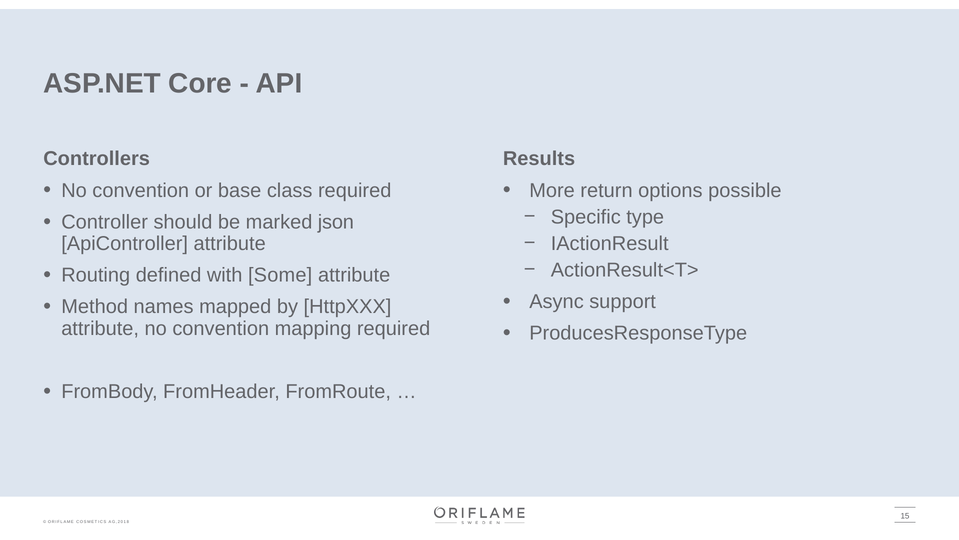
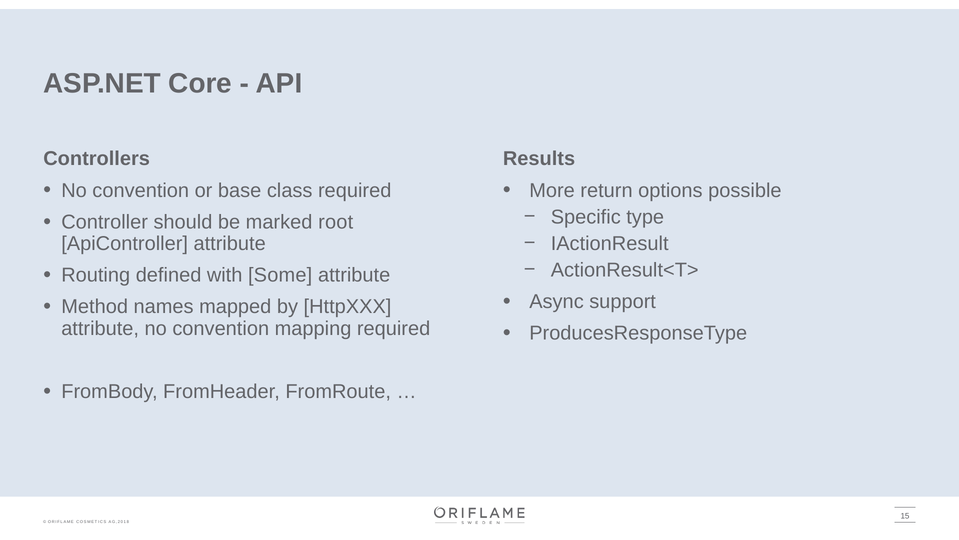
json: json -> root
